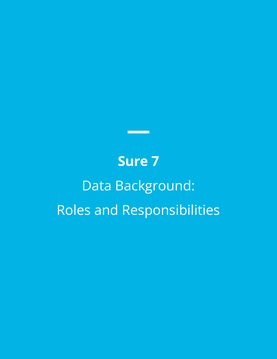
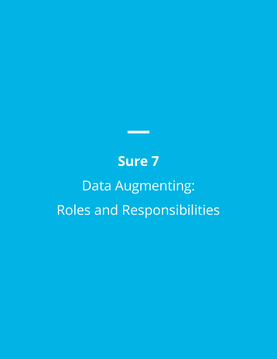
Background: Background -> Augmenting
